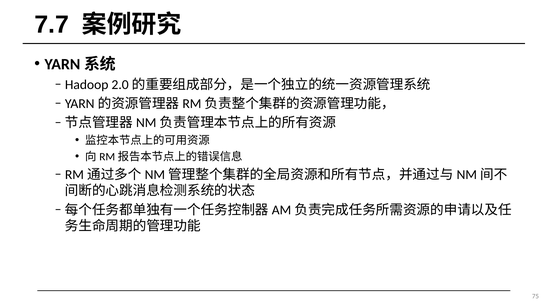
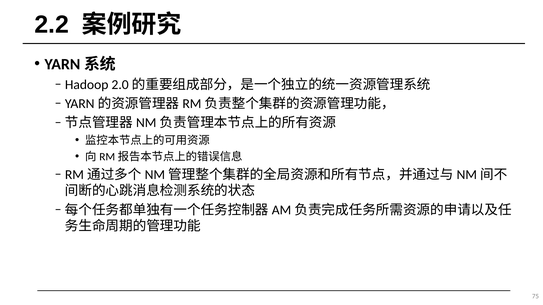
7.7: 7.7 -> 2.2
